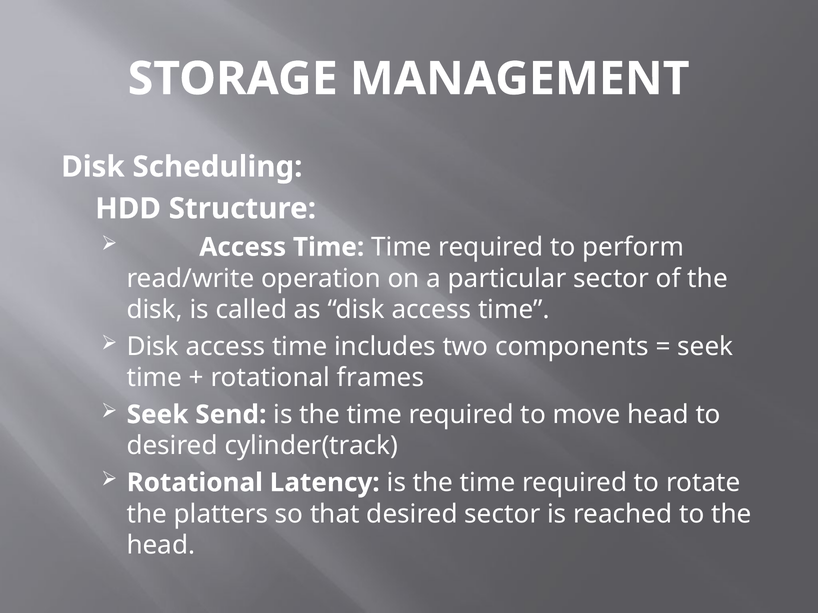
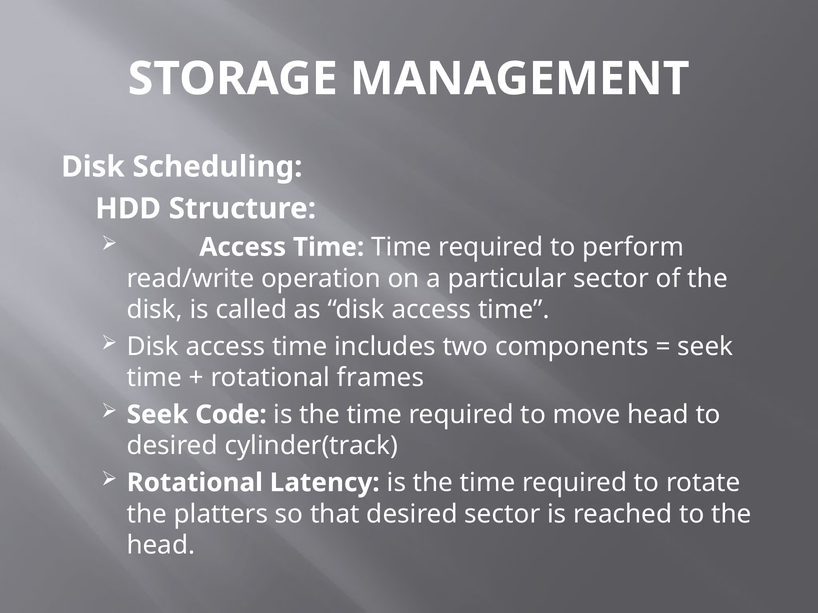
Send: Send -> Code
